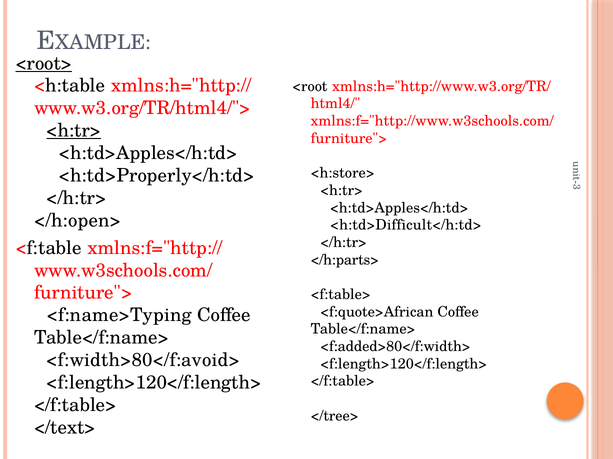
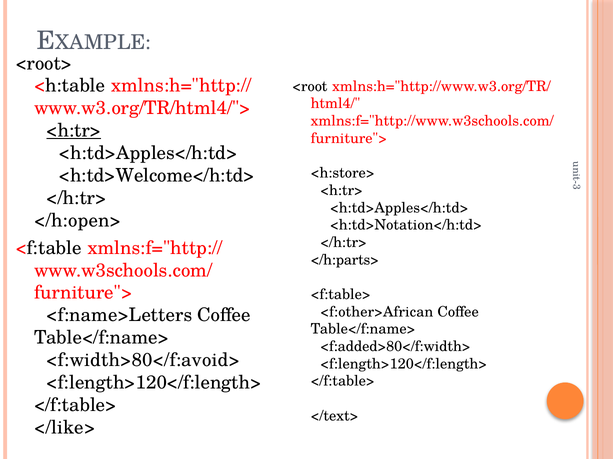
<root> underline: present -> none
<h:td>Properly</h:td>: <h:td>Properly</h:td> -> <h:td>Welcome</h:td>
<h:td>Difficult</h:td>: <h:td>Difficult</h:td> -> <h:td>Notation</h:td>
<f:quote>African: <f:quote>African -> <f:other>African
<f:name>Typing: <f:name>Typing -> <f:name>Letters
</tree>: </tree> -> </text>
</text>: </text> -> </like>
